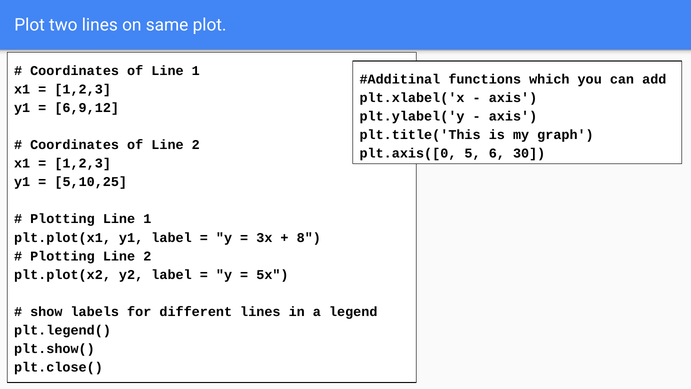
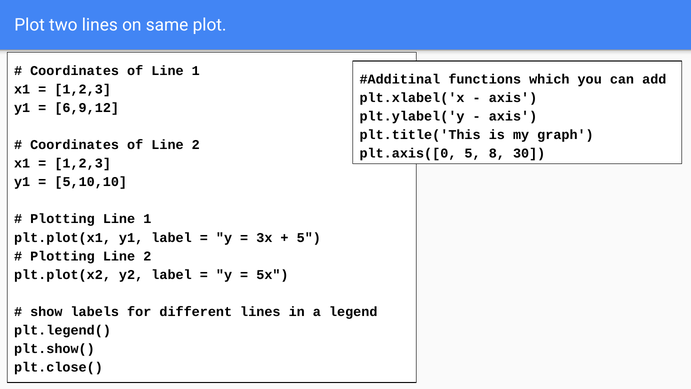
6: 6 -> 8
5,10,25: 5,10,25 -> 5,10,10
8 at (309, 237): 8 -> 5
